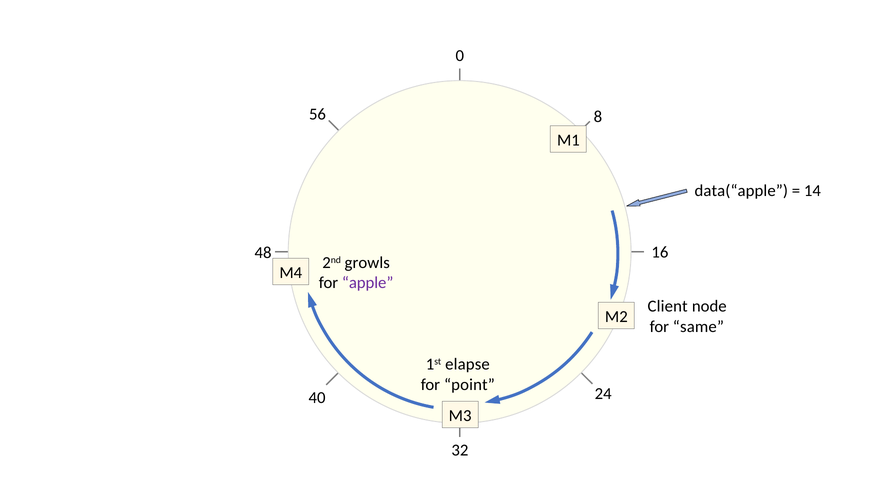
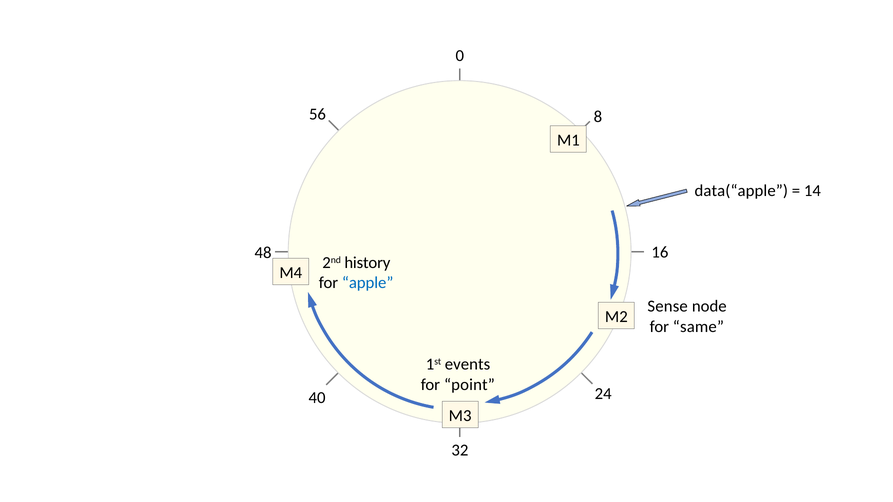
growls: growls -> history
apple colour: purple -> blue
Client: Client -> Sense
elapse: elapse -> events
